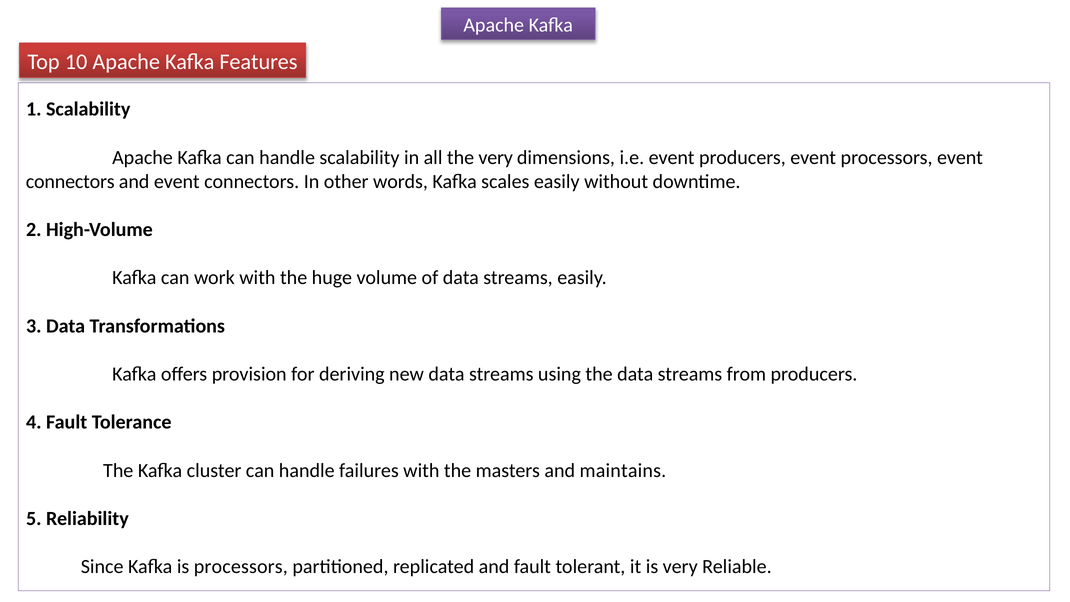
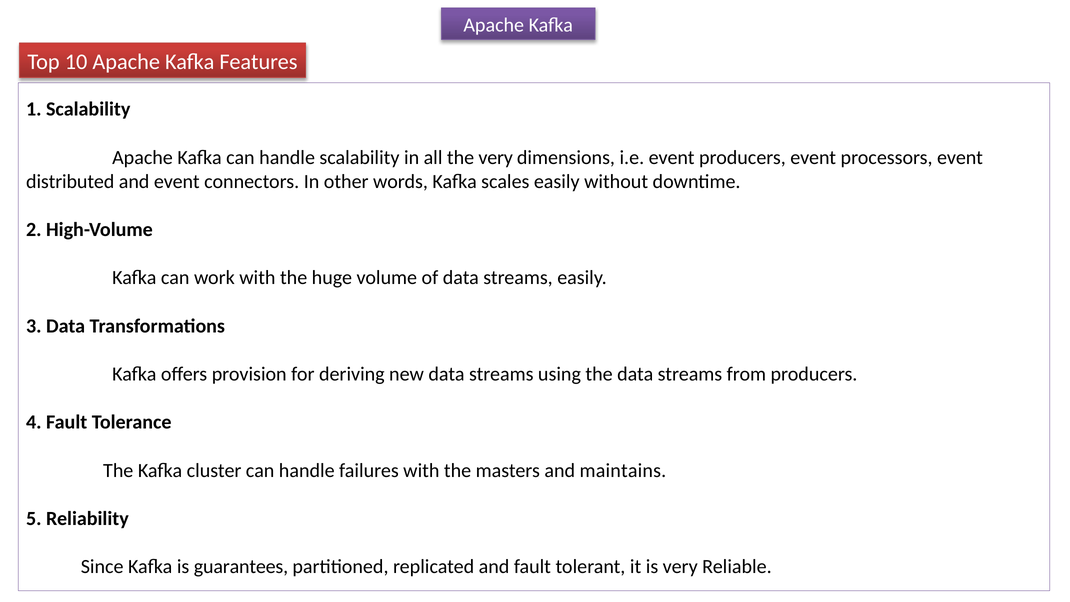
connectors at (70, 181): connectors -> distributed
is processors: processors -> guarantees
